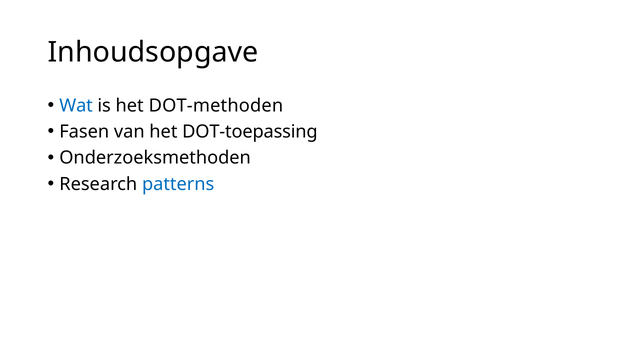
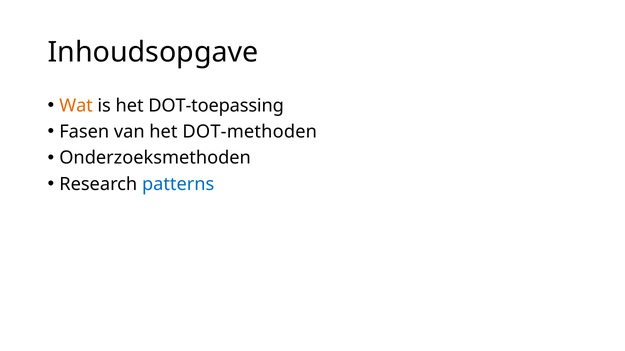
Wat colour: blue -> orange
DOT-methoden: DOT-methoden -> DOT-toepassing
DOT-toepassing: DOT-toepassing -> DOT-methoden
